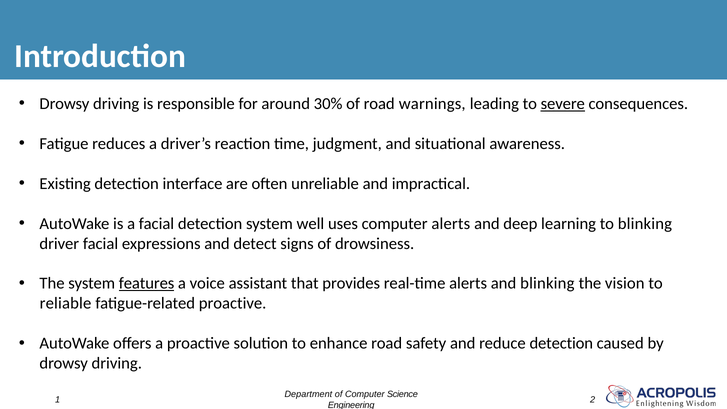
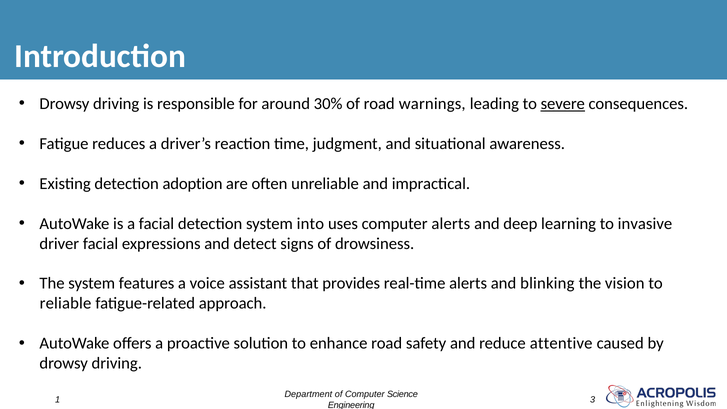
interface: interface -> adoption
well: well -> into
to blinking: blinking -> invasive
features underline: present -> none
fatigue-related proactive: proactive -> approach
reduce detection: detection -> attentive
2: 2 -> 3
